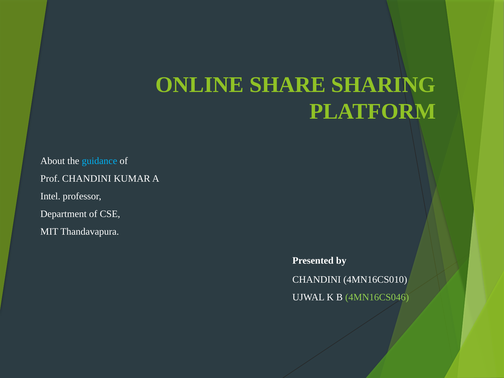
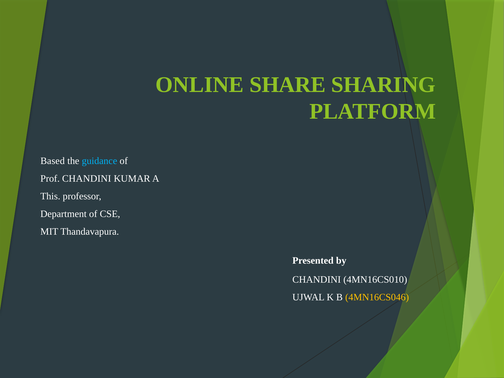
About: About -> Based
Intel: Intel -> This
4MN16CS046 colour: light green -> yellow
